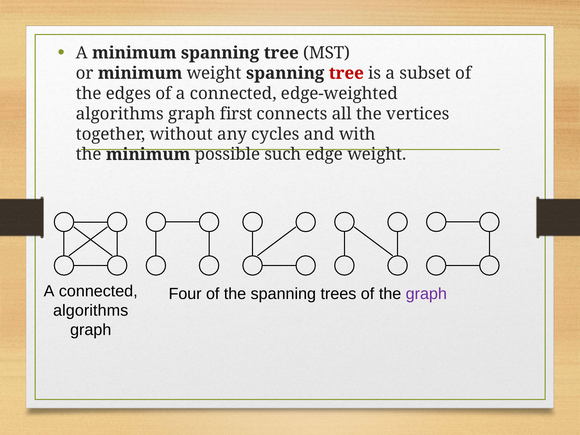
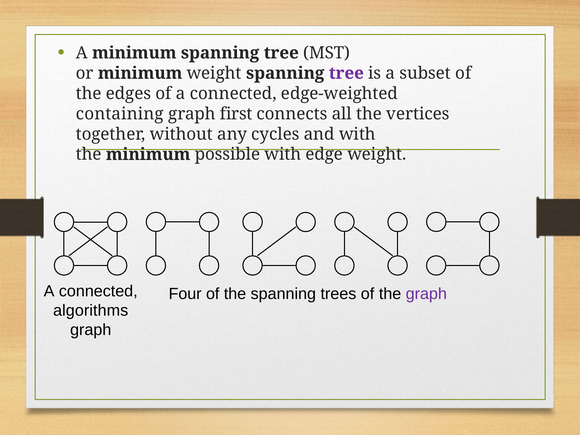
tree at (346, 73) colour: red -> purple
algorithms at (120, 114): algorithms -> containing
possible such: such -> with
